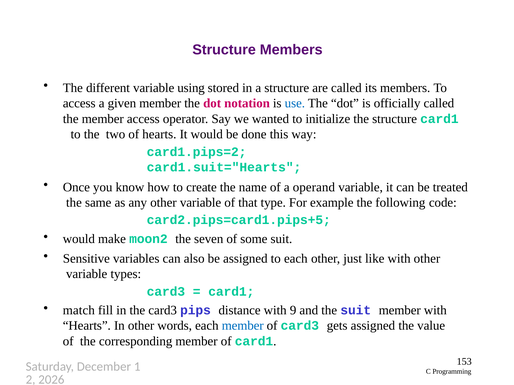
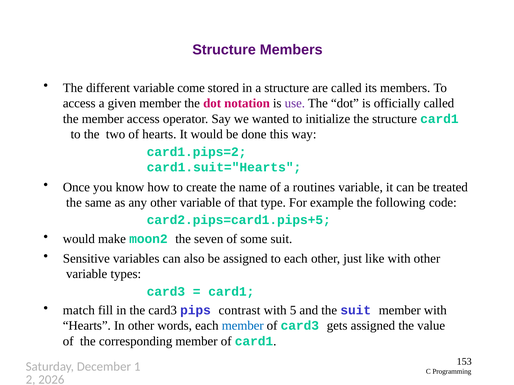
using: using -> come
use colour: blue -> purple
operand: operand -> routines
distance: distance -> contrast
9: 9 -> 5
